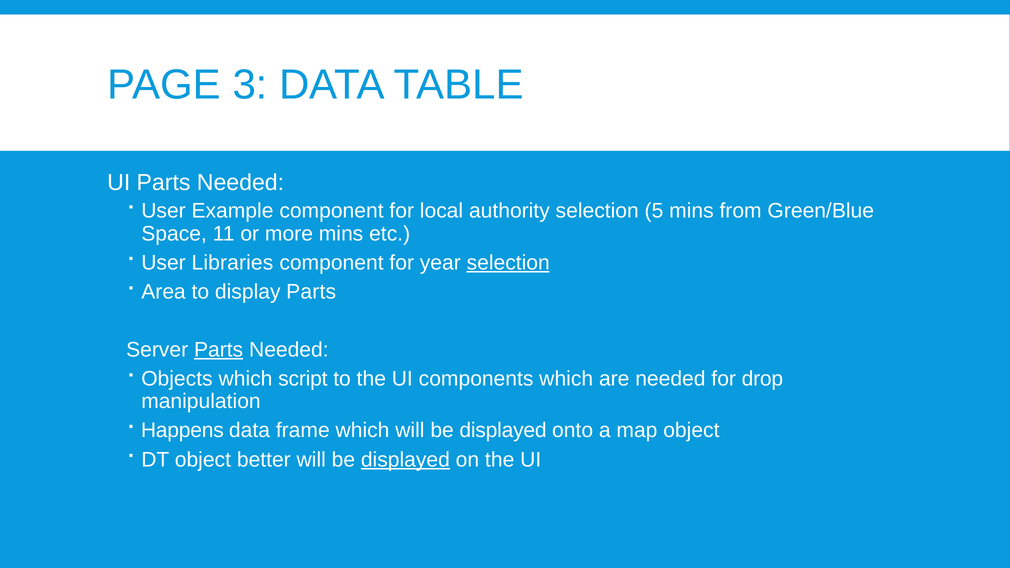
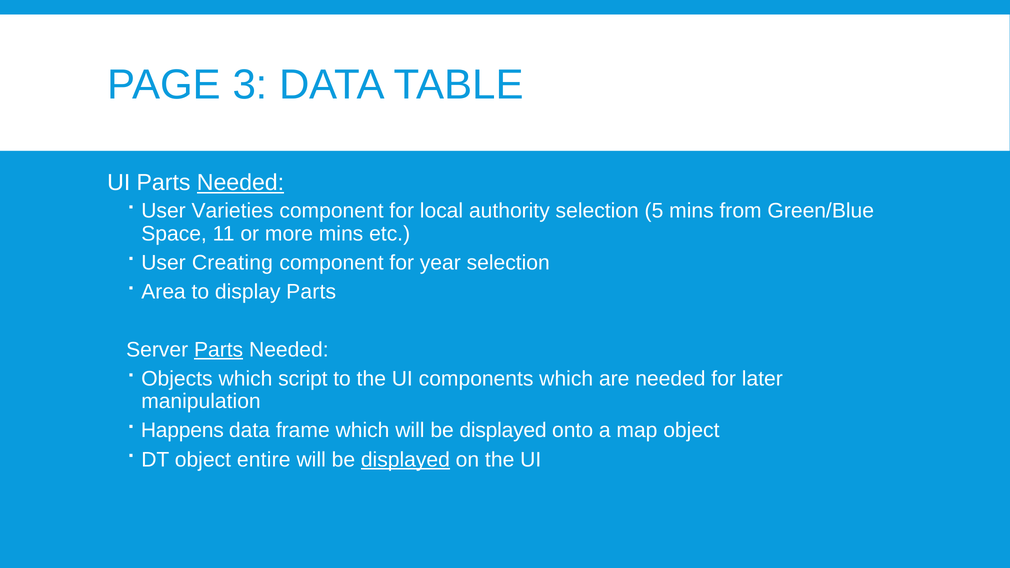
Needed at (240, 183) underline: none -> present
Example: Example -> Varieties
Libraries: Libraries -> Creating
selection at (508, 263) underline: present -> none
drop: drop -> later
better: better -> entire
